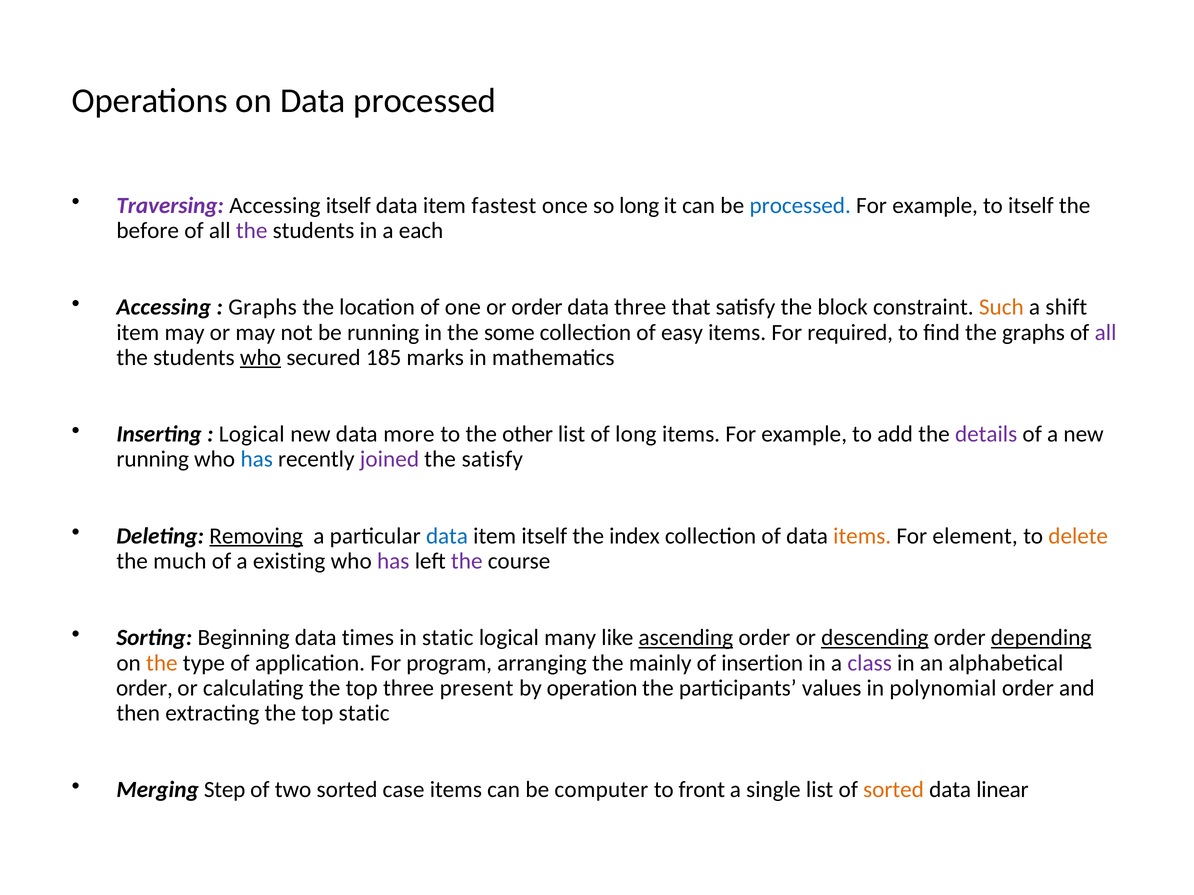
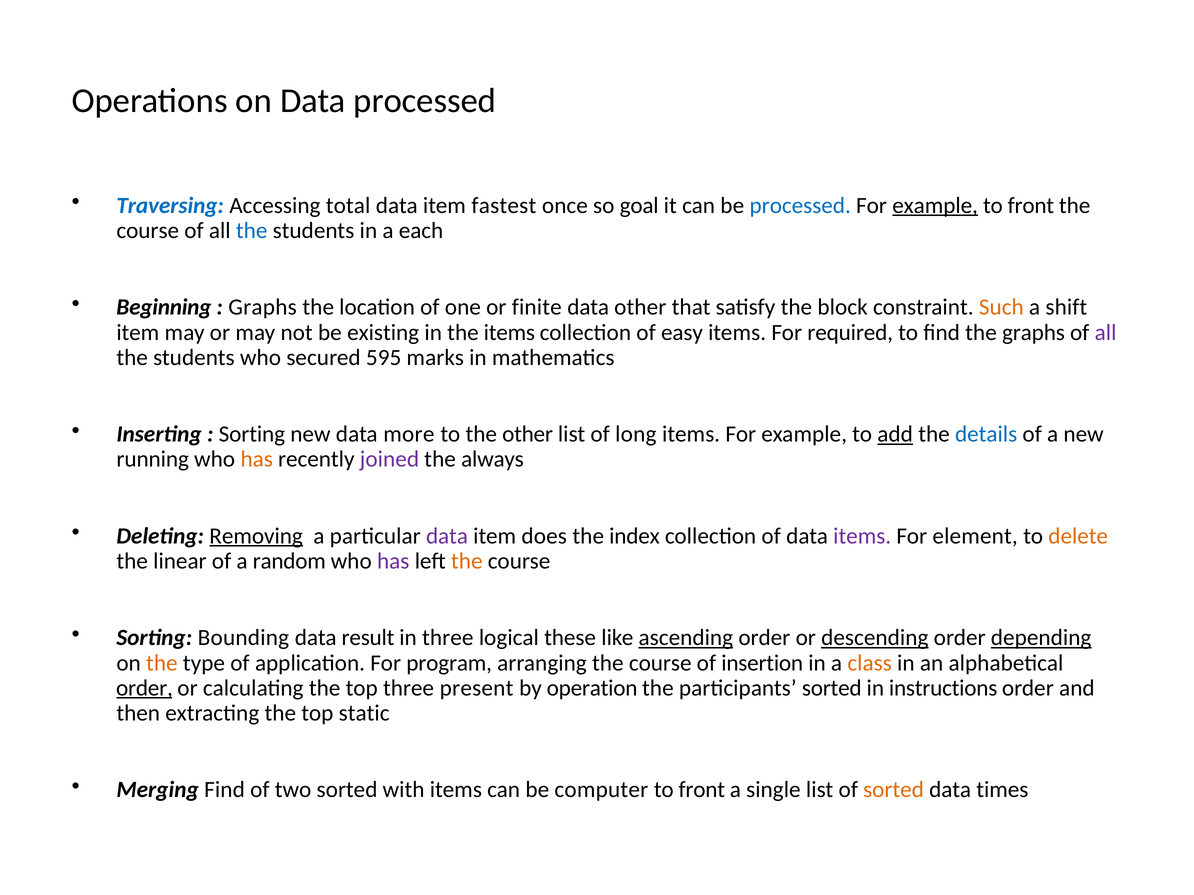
Traversing colour: purple -> blue
Accessing itself: itself -> total
so long: long -> goal
example at (935, 206) underline: none -> present
itself at (1031, 206): itself -> front
before at (148, 231): before -> course
the at (252, 231) colour: purple -> blue
Accessing at (164, 307): Accessing -> Beginning
or order: order -> finite
data three: three -> other
be running: running -> existing
the some: some -> items
who at (260, 358) underline: present -> none
185: 185 -> 595
Logical at (252, 434): Logical -> Sorting
add underline: none -> present
details colour: purple -> blue
has at (257, 460) colour: blue -> orange
the satisfy: satisfy -> always
data at (447, 536) colour: blue -> purple
item itself: itself -> does
items at (862, 536) colour: orange -> purple
much: much -> linear
existing: existing -> random
the at (467, 561) colour: purple -> orange
Beginning: Beginning -> Bounding
times: times -> result
in static: static -> three
many: many -> these
arranging the mainly: mainly -> course
class colour: purple -> orange
order at (144, 688) underline: none -> present
participants values: values -> sorted
polynomial: polynomial -> instructions
Merging Step: Step -> Find
case: case -> with
linear: linear -> times
